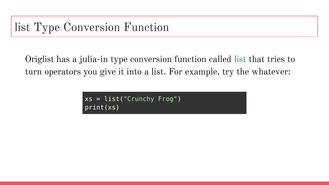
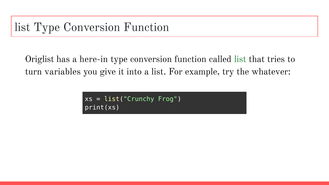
julia-in: julia-in -> here-in
operators: operators -> variables
